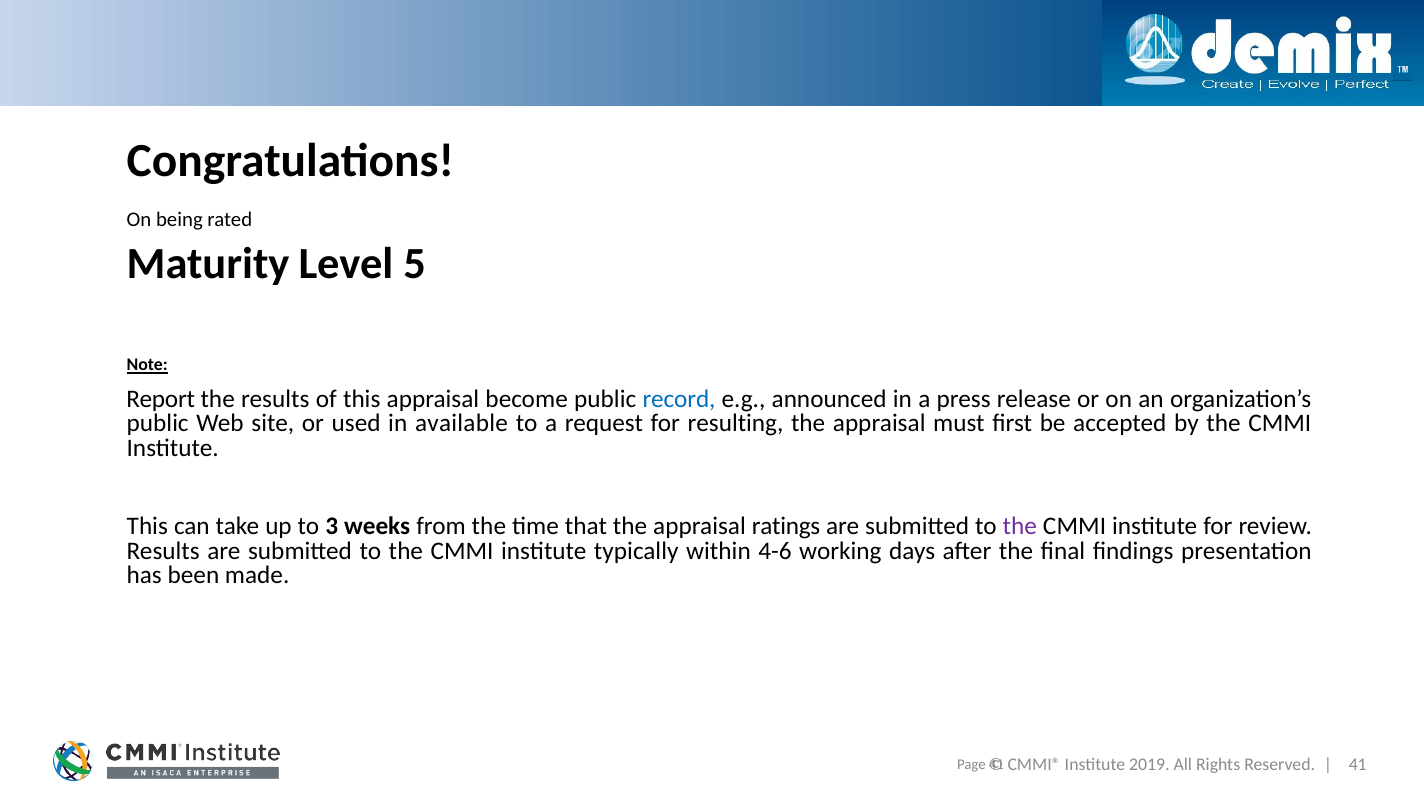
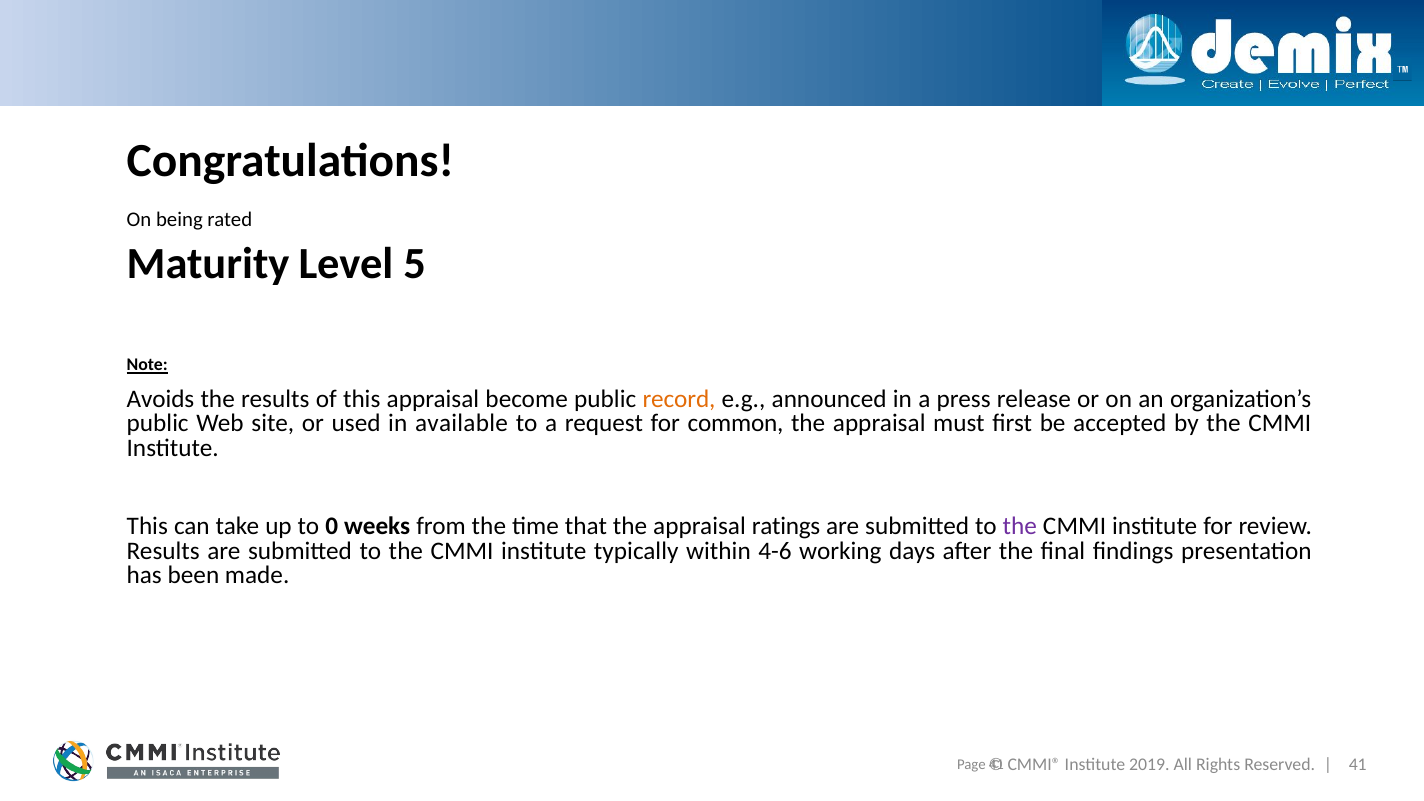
Report: Report -> Avoids
record colour: blue -> orange
resulting: resulting -> common
3: 3 -> 0
